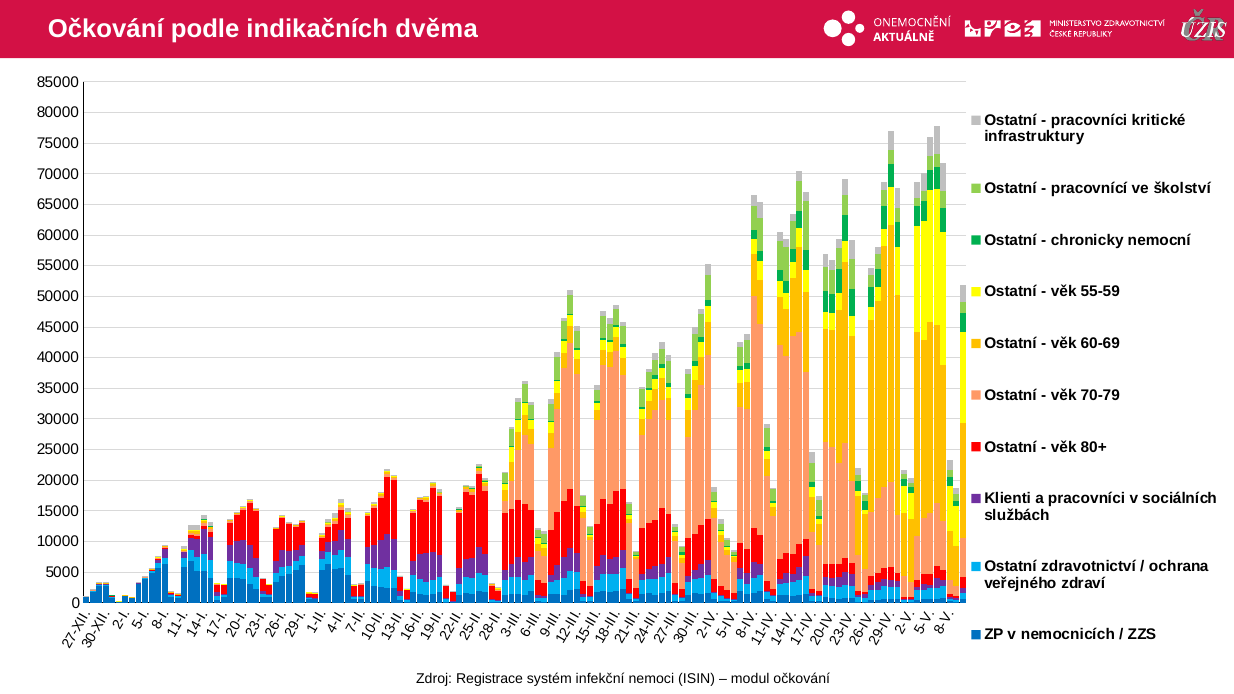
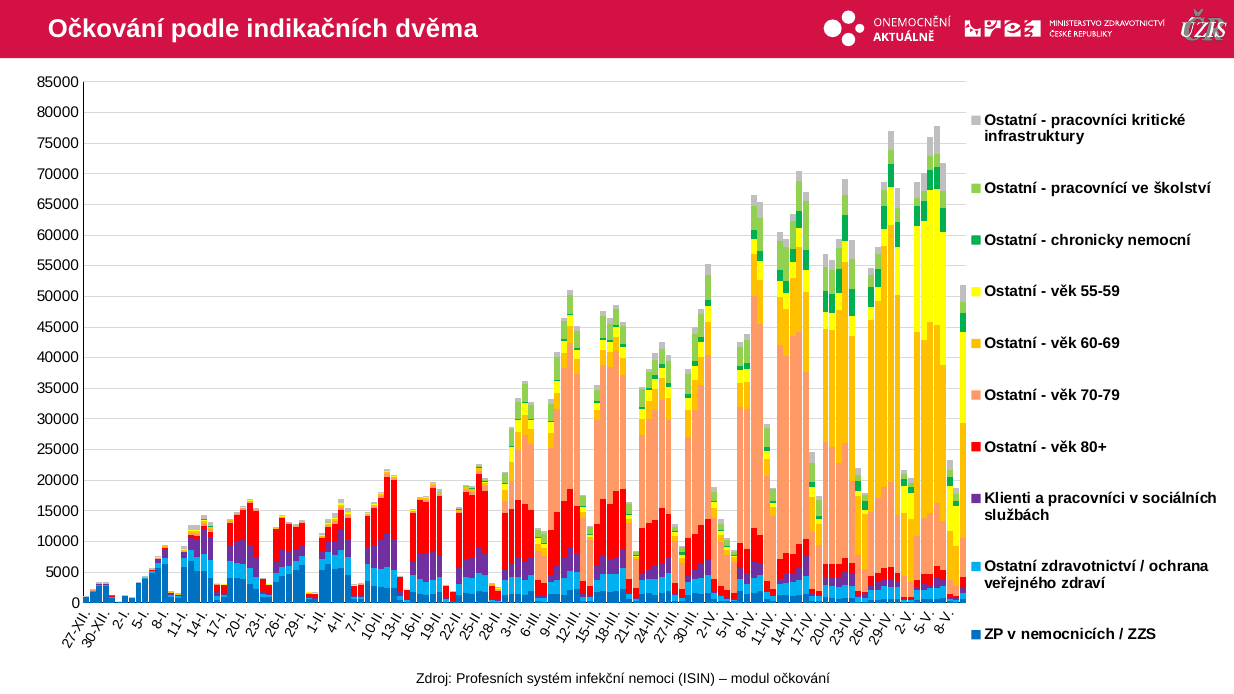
Registrace: Registrace -> Profesních
